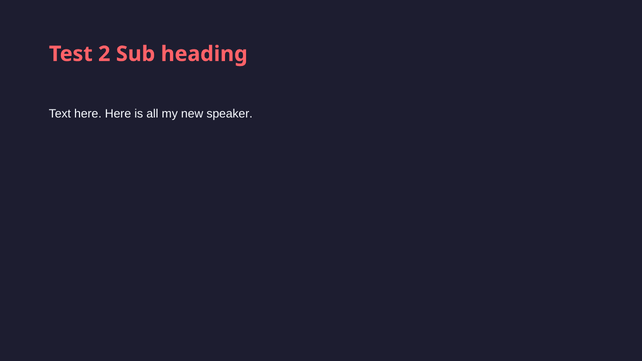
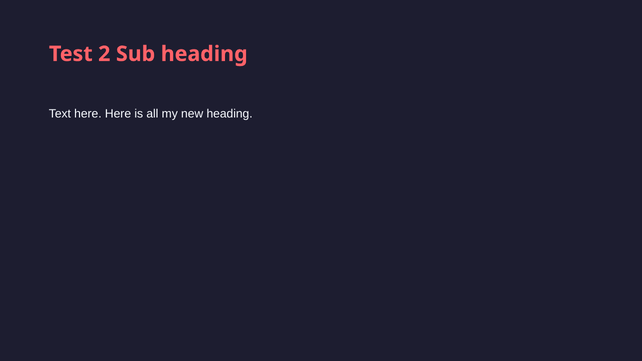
new speaker: speaker -> heading
